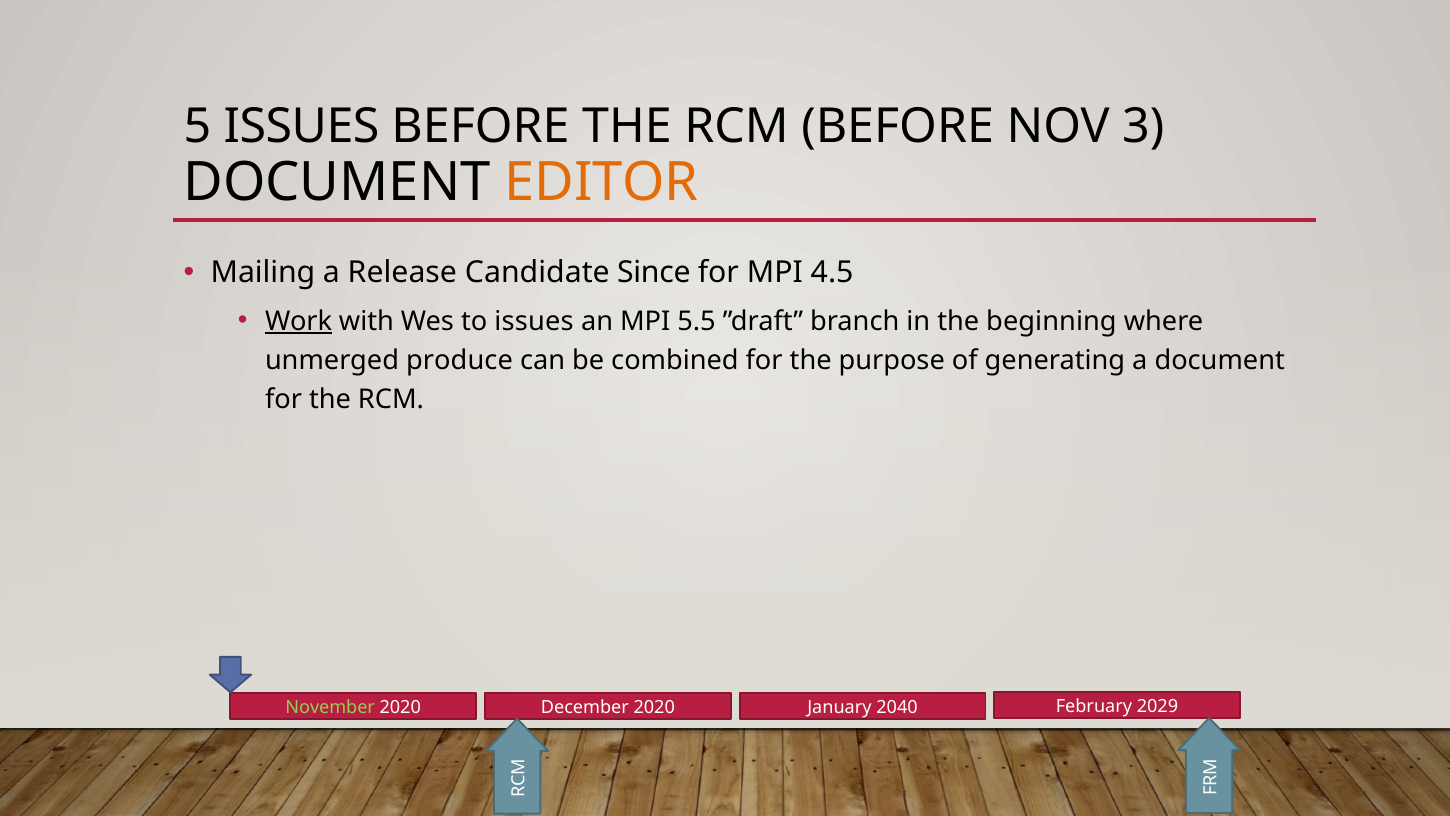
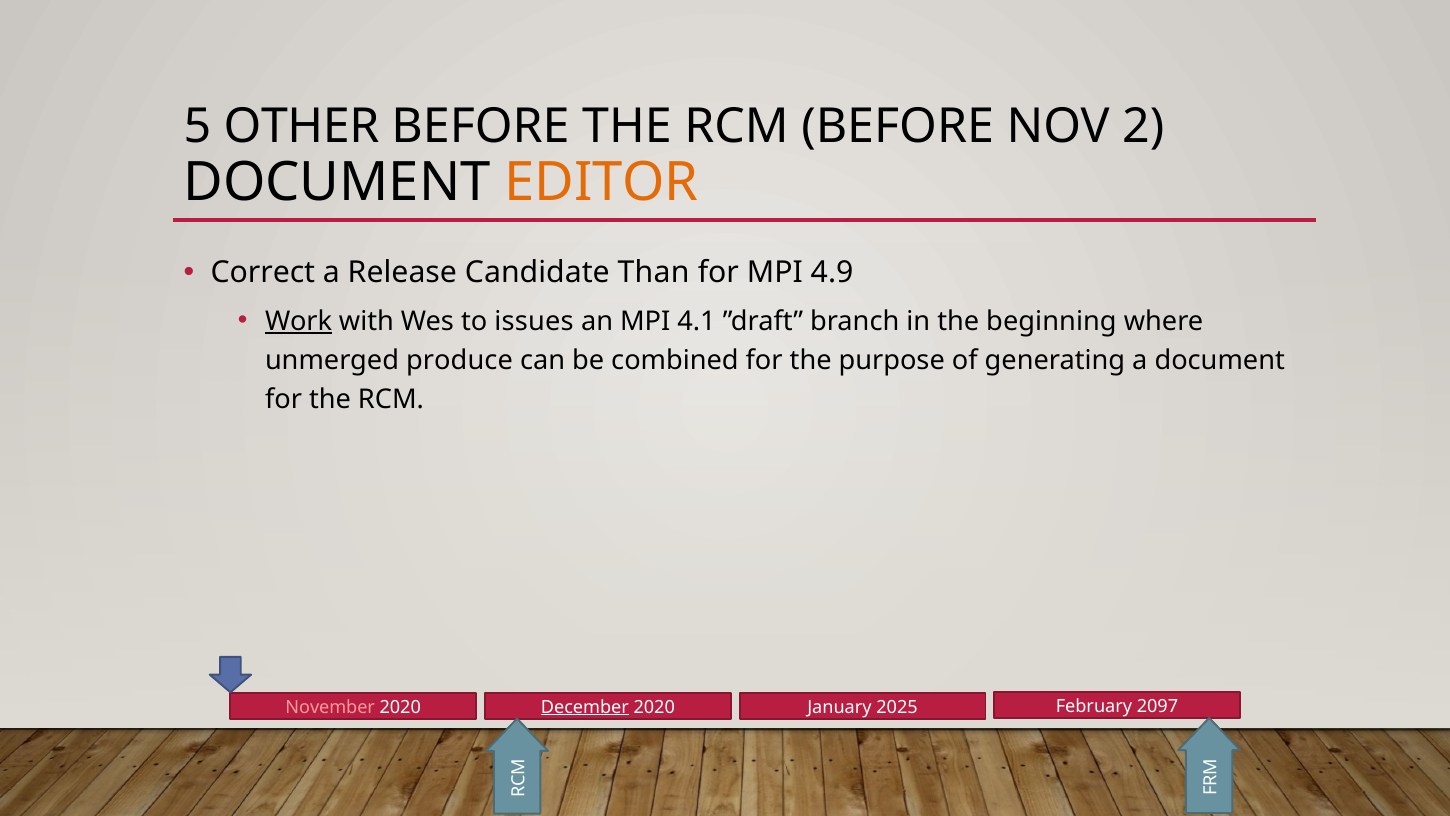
5 ISSUES: ISSUES -> OTHER
3: 3 -> 2
Mailing: Mailing -> Correct
Since: Since -> Than
4.5: 4.5 -> 4.9
5.5: 5.5 -> 4.1
November colour: light green -> pink
December underline: none -> present
2040: 2040 -> 2025
2029: 2029 -> 2097
